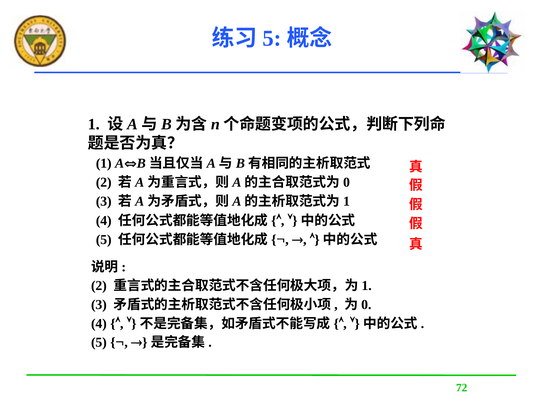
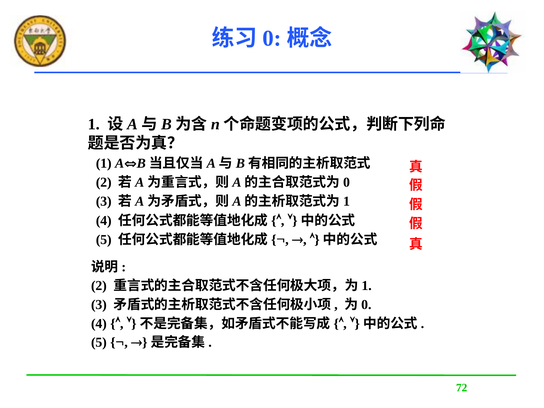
5 at (272, 38): 5 -> 0
